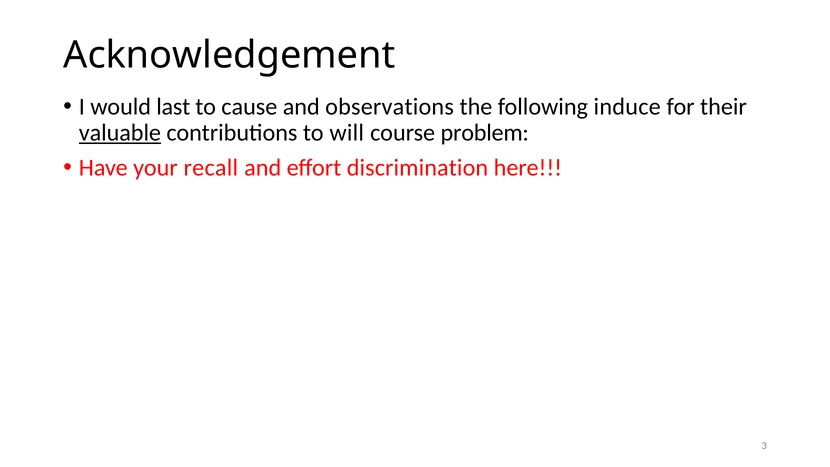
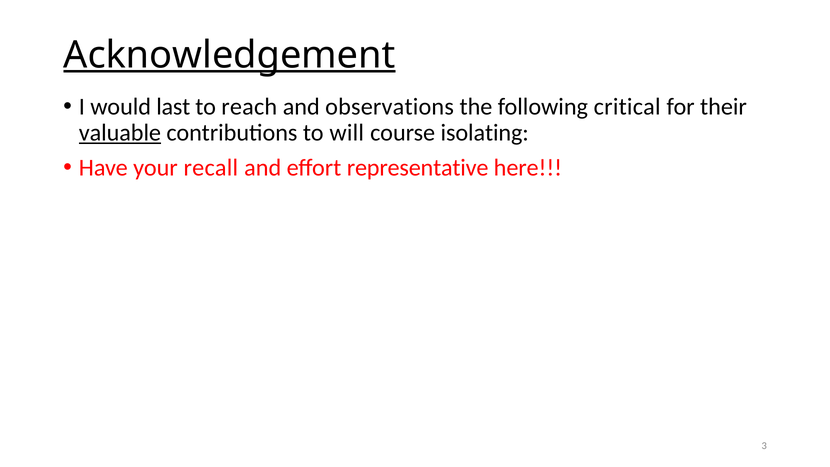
Acknowledgement underline: none -> present
cause: cause -> reach
induce: induce -> critical
problem: problem -> isolating
discrimination: discrimination -> representative
